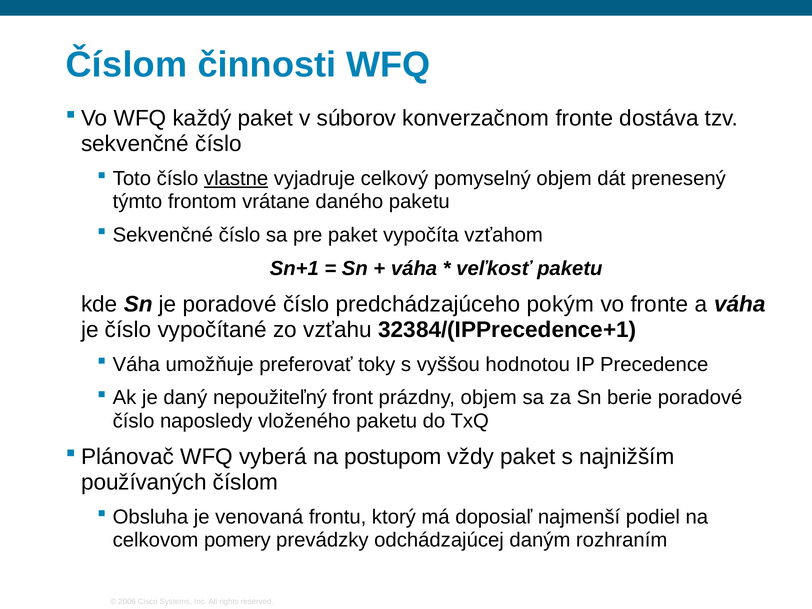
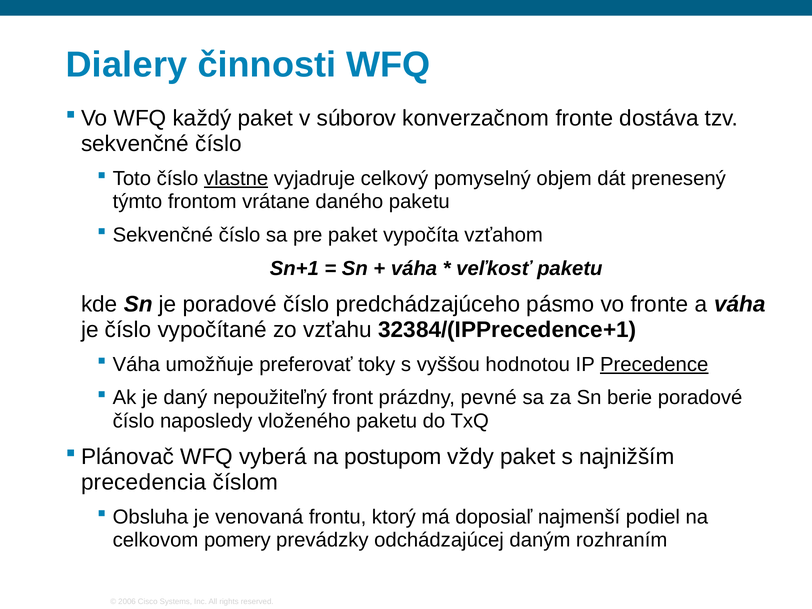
Číslom at (126, 65): Číslom -> Dialery
pokým: pokým -> pásmo
Precedence underline: none -> present
prázdny objem: objem -> pevné
používaných: používaných -> precedencia
